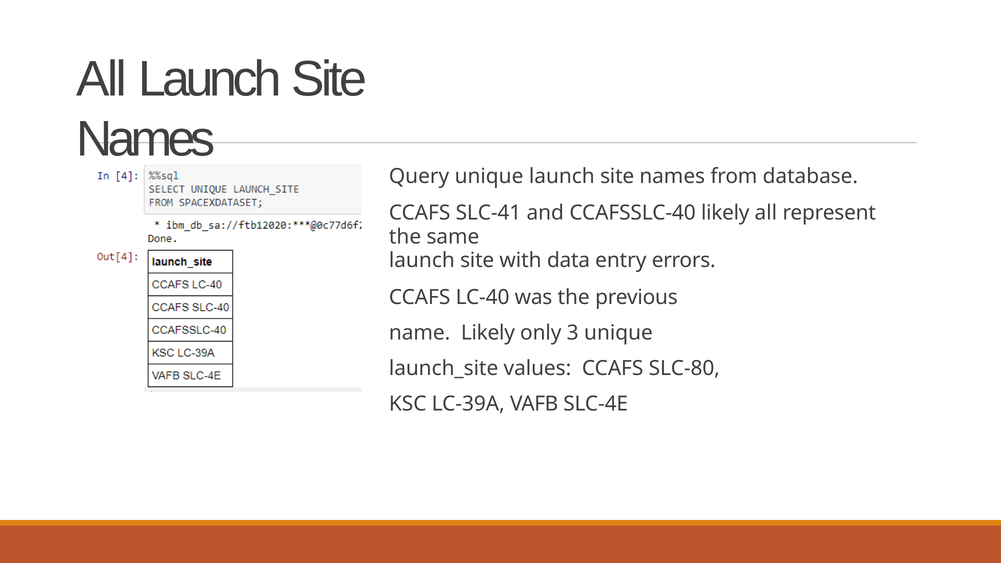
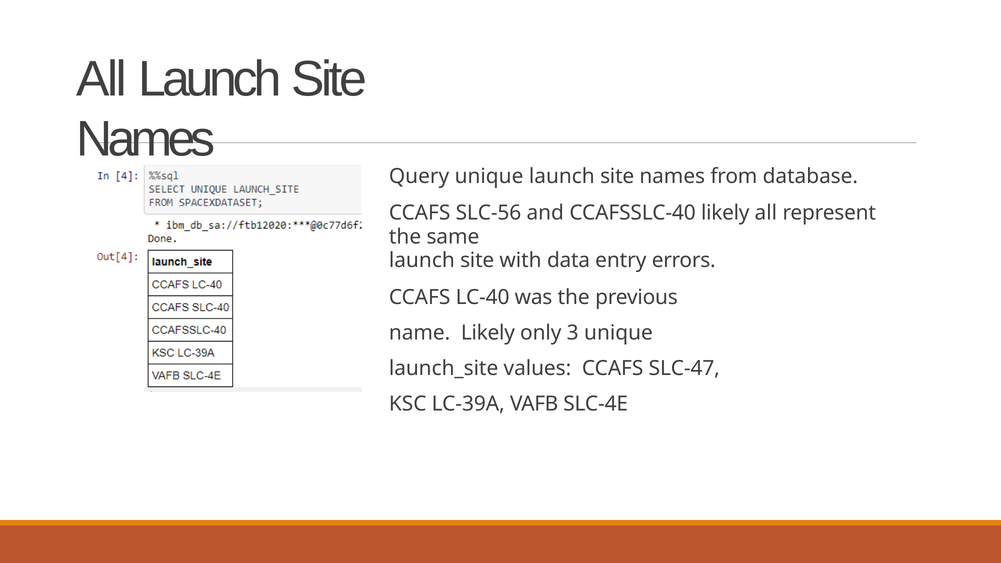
SLC-41: SLC-41 -> SLC-56
SLC-80: SLC-80 -> SLC-47
